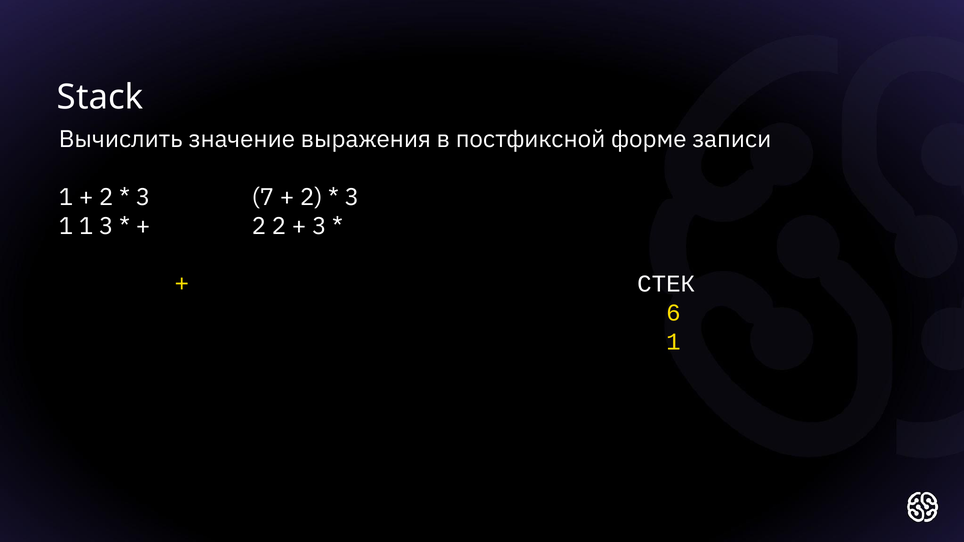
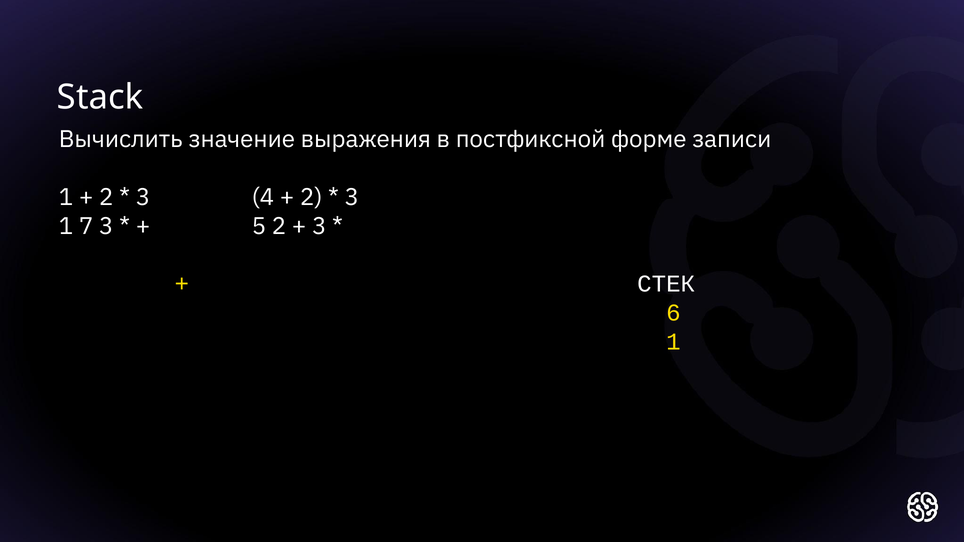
7: 7 -> 4
1 1: 1 -> 7
2 at (259, 226): 2 -> 5
